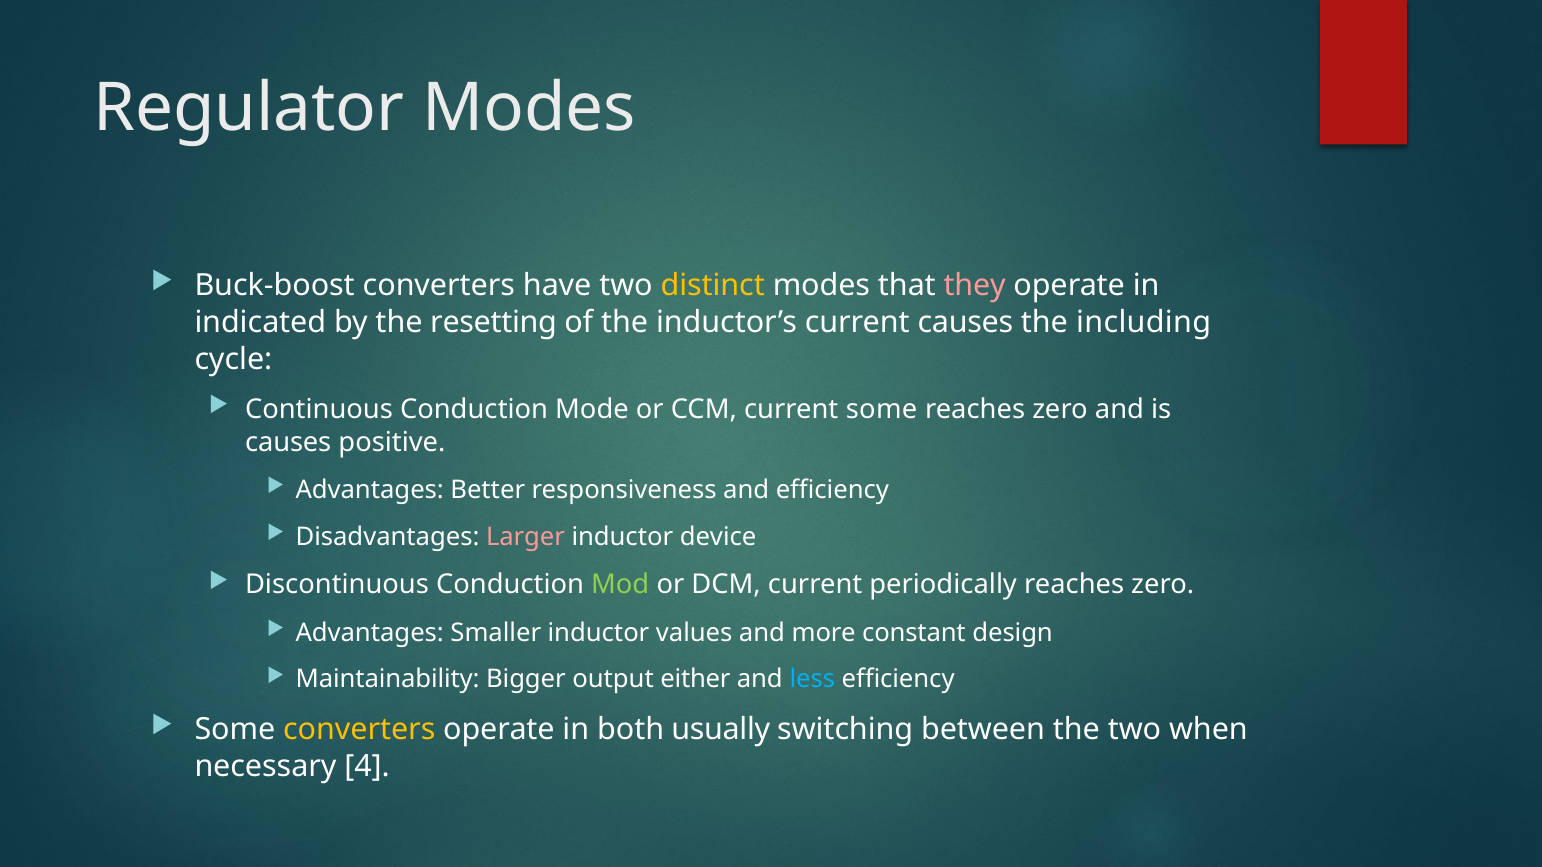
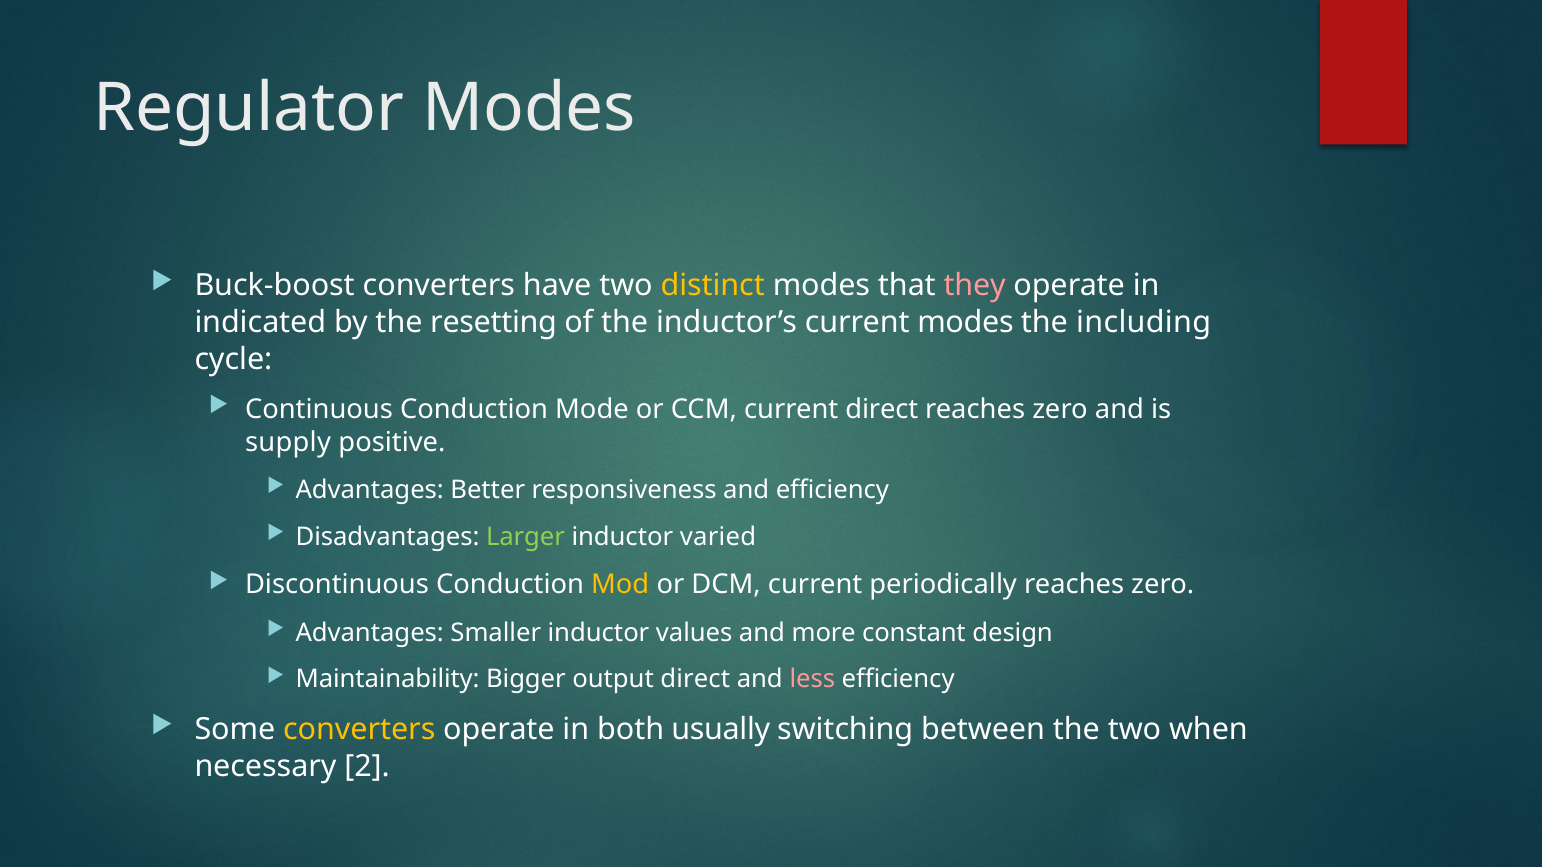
current causes: causes -> modes
current some: some -> direct
causes at (288, 442): causes -> supply
Larger colour: pink -> light green
device: device -> varied
Mod colour: light green -> yellow
output either: either -> direct
less colour: light blue -> pink
4: 4 -> 2
